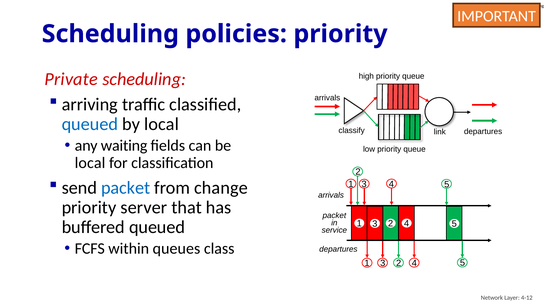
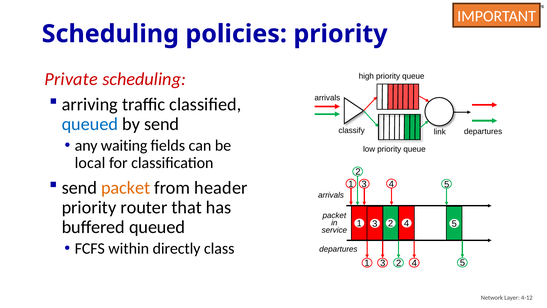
by local: local -> send
packet at (126, 187) colour: blue -> orange
change: change -> header
server: server -> router
queues: queues -> directly
